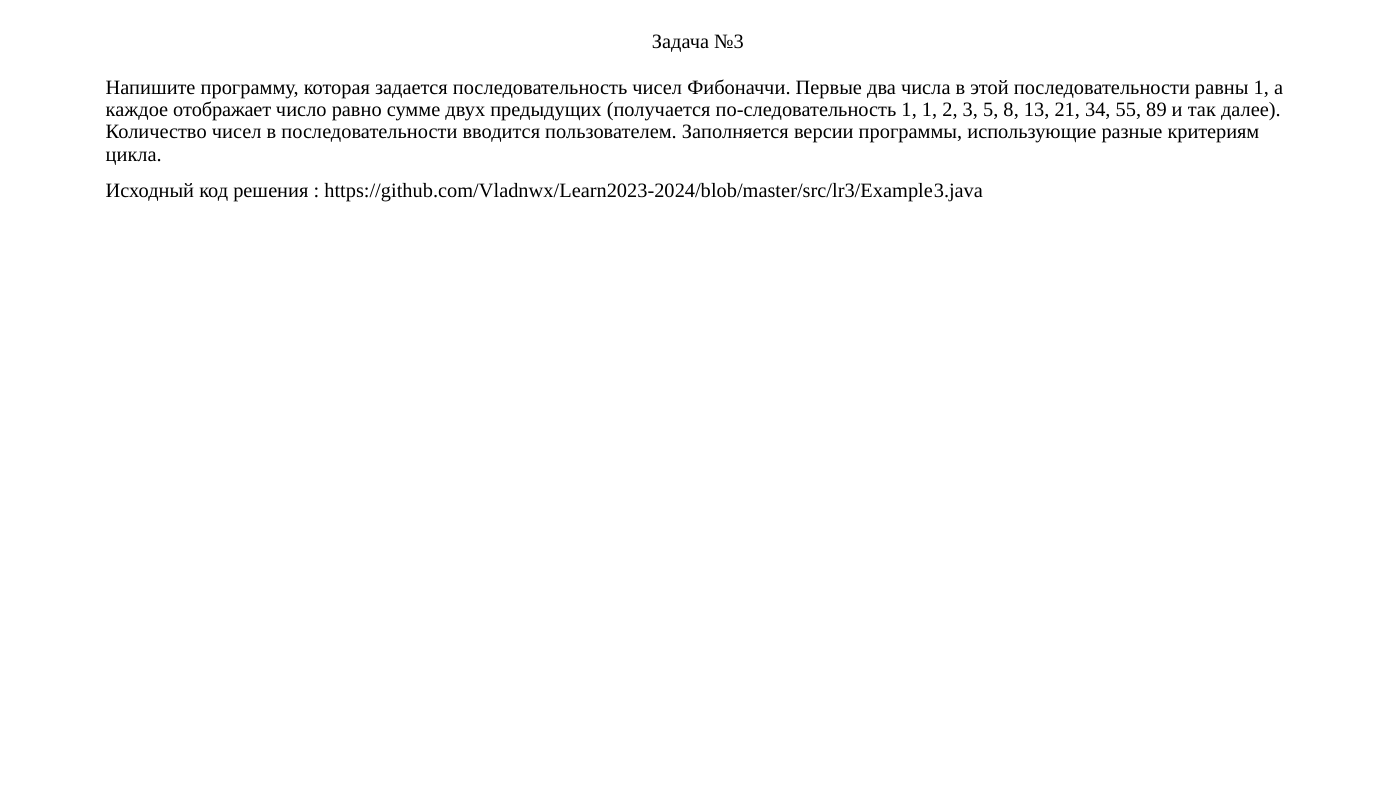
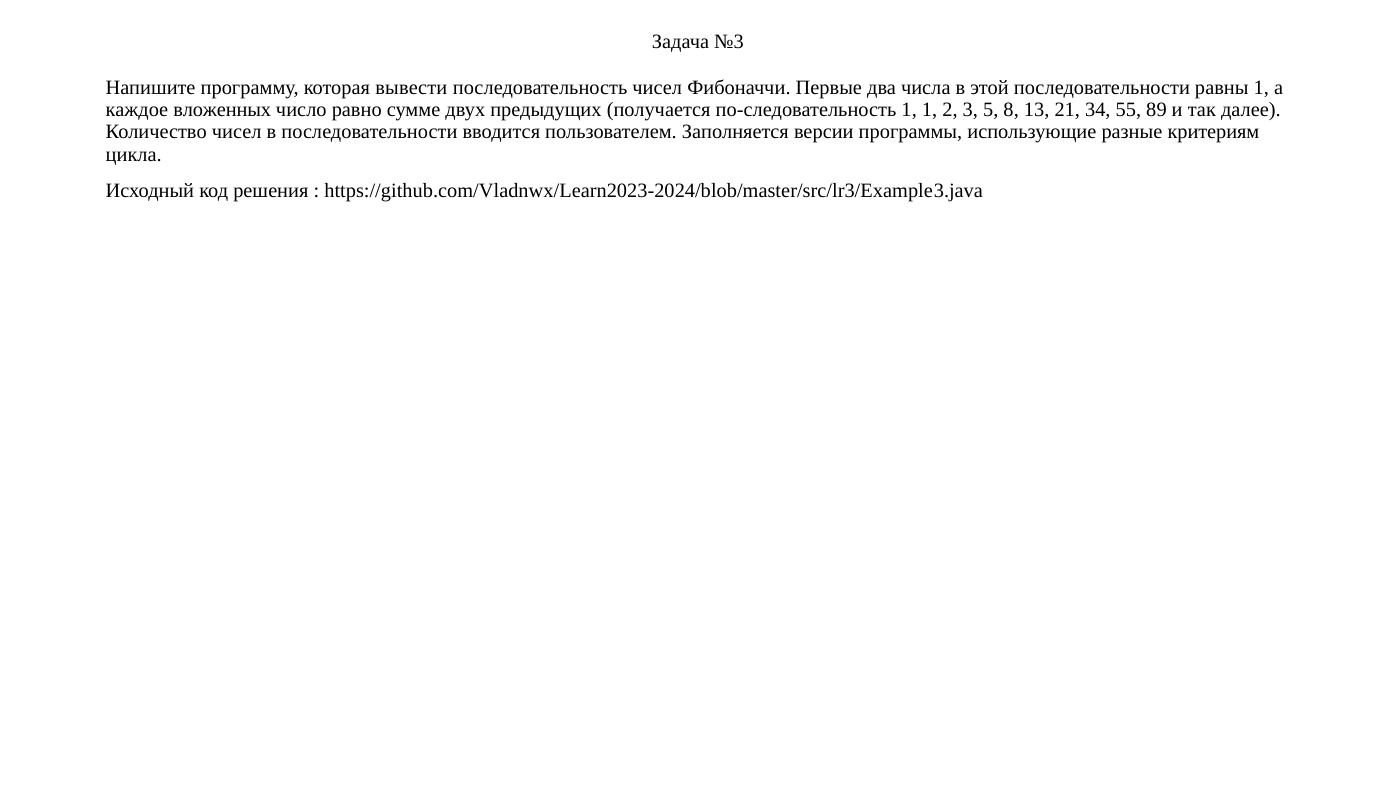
задается: задается -> вывести
отображает: отображает -> вложенных
